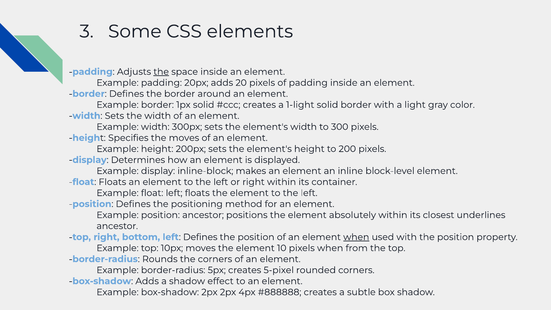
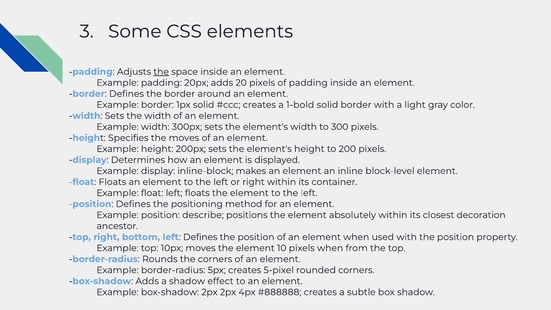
1-light: 1-light -> 1-bold
position ancestor: ancestor -> describe
underlines: underlines -> decoration
when at (356, 237) underline: present -> none
